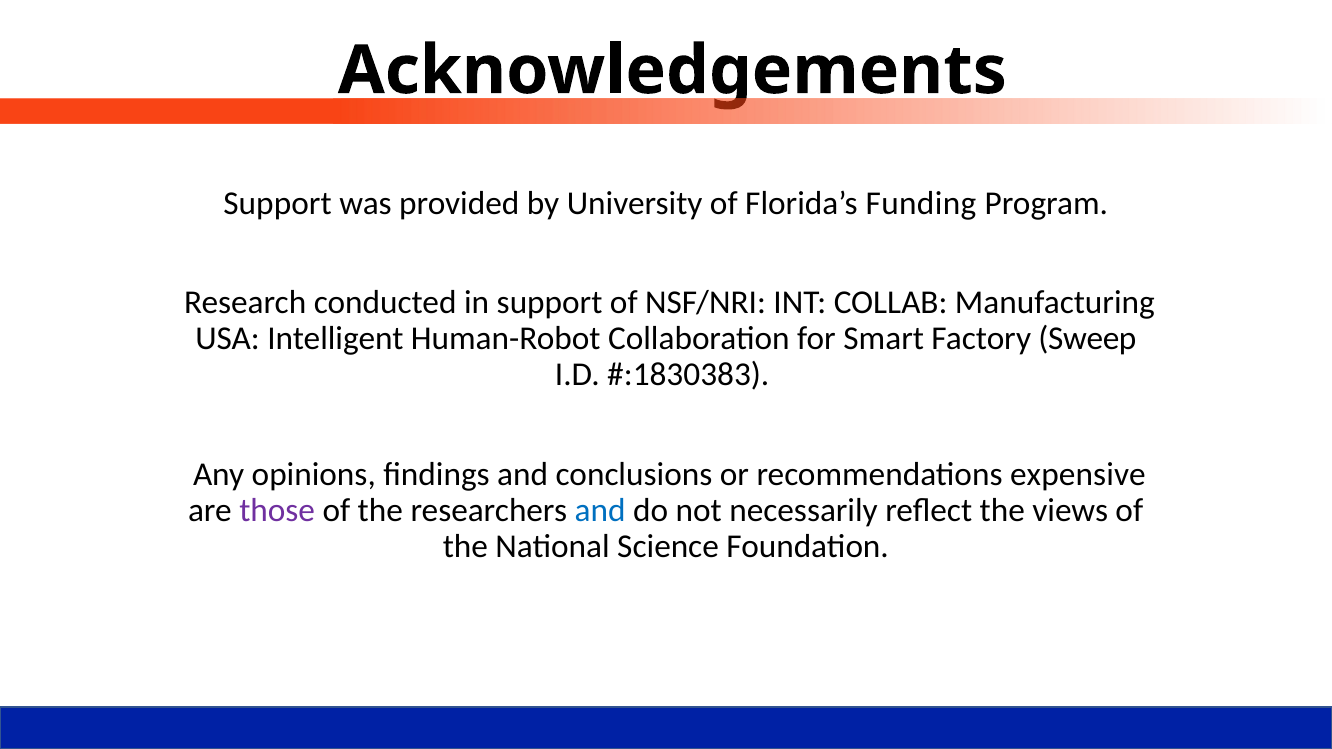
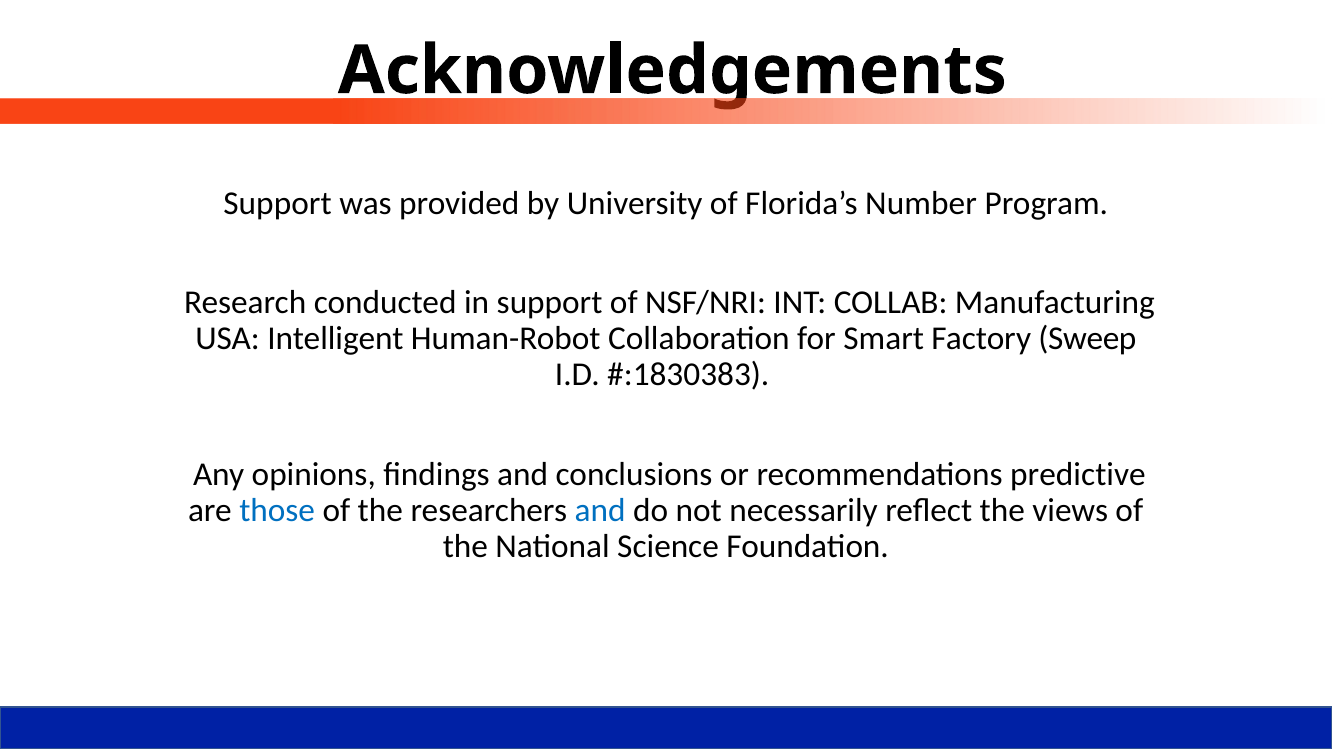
Funding: Funding -> Number
expensive: expensive -> predictive
those colour: purple -> blue
